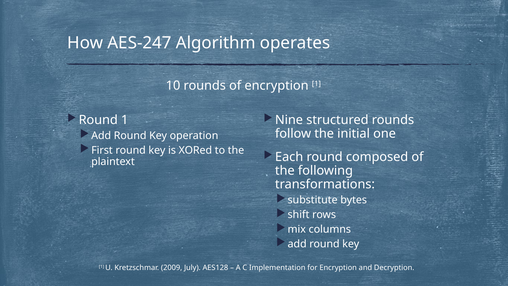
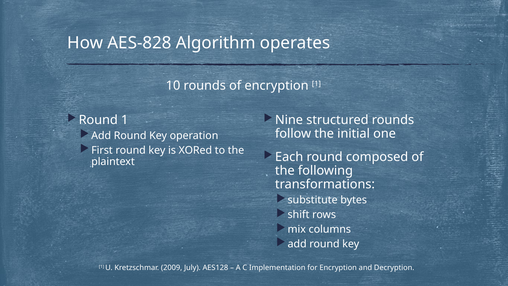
AES-247: AES-247 -> AES-828
